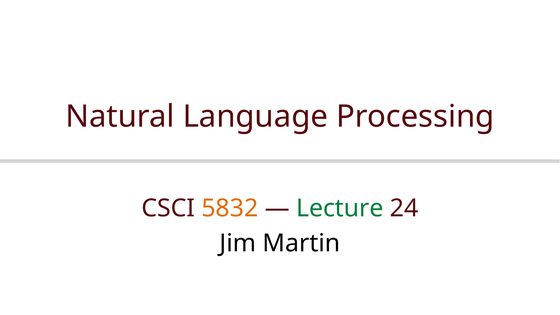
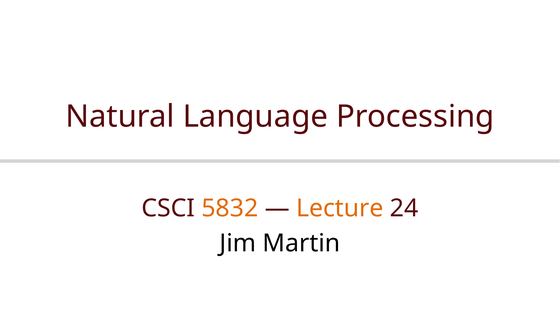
Lecture colour: green -> orange
